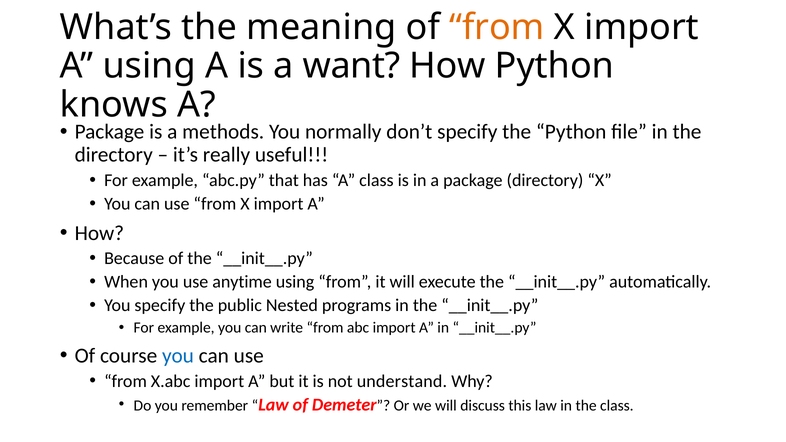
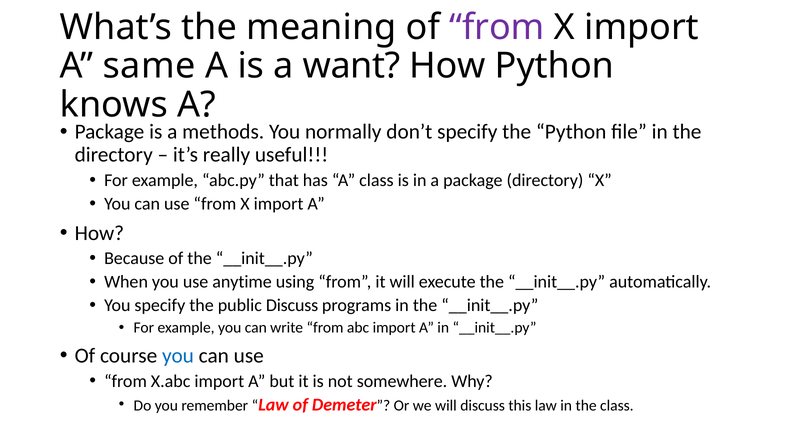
from at (497, 27) colour: orange -> purple
A using: using -> same
public Nested: Nested -> Discuss
understand: understand -> somewhere
